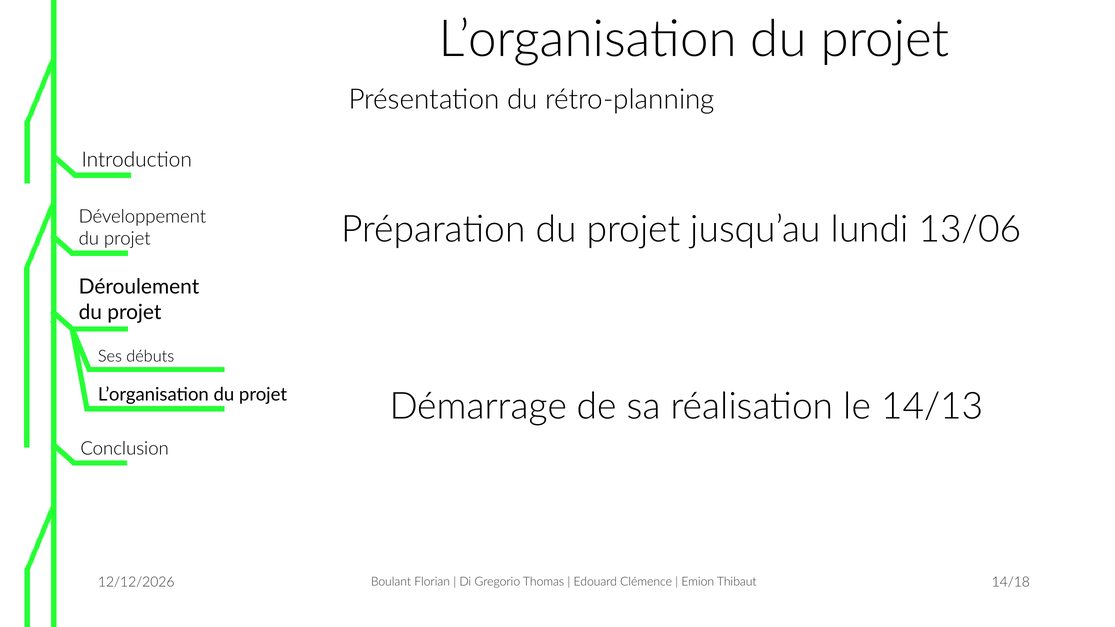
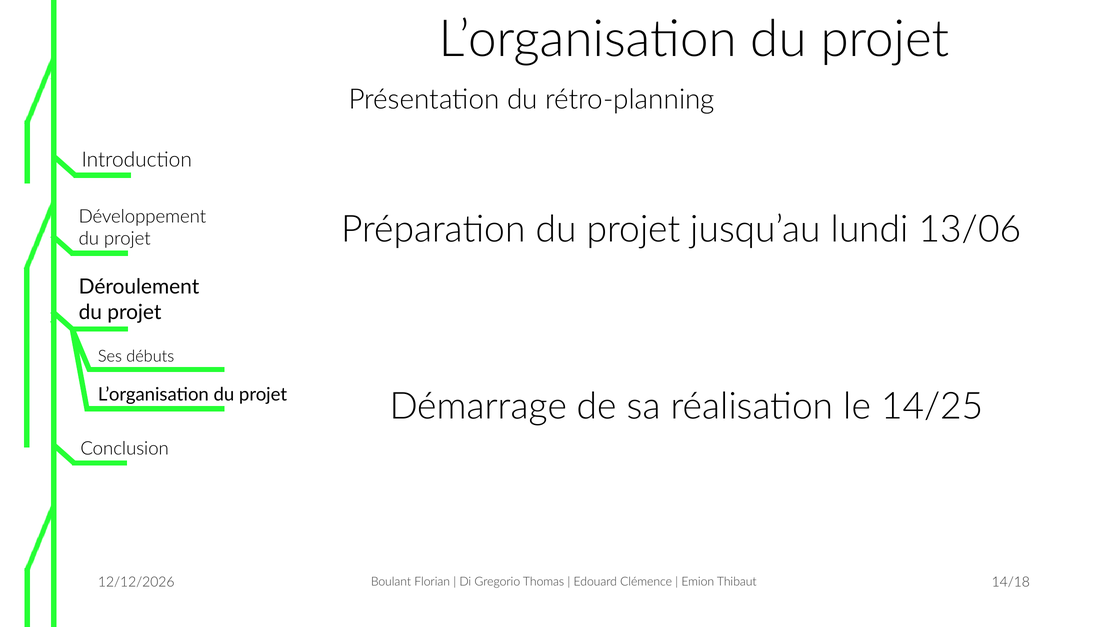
14/13: 14/13 -> 14/25
